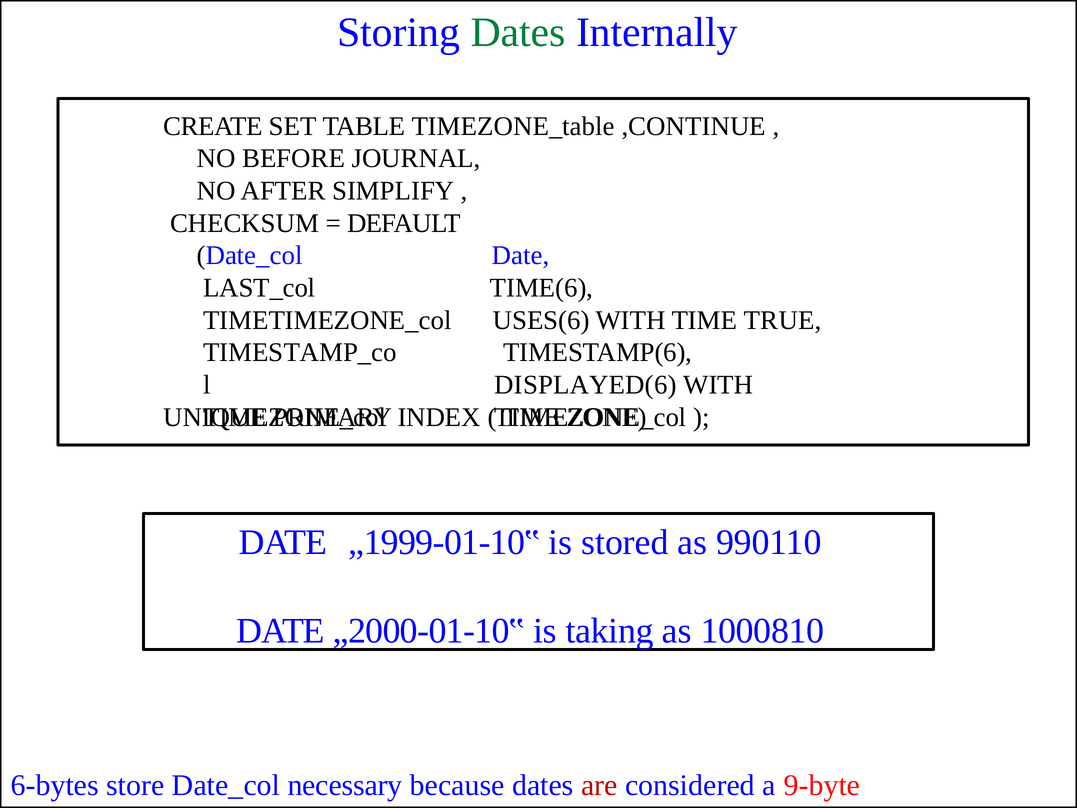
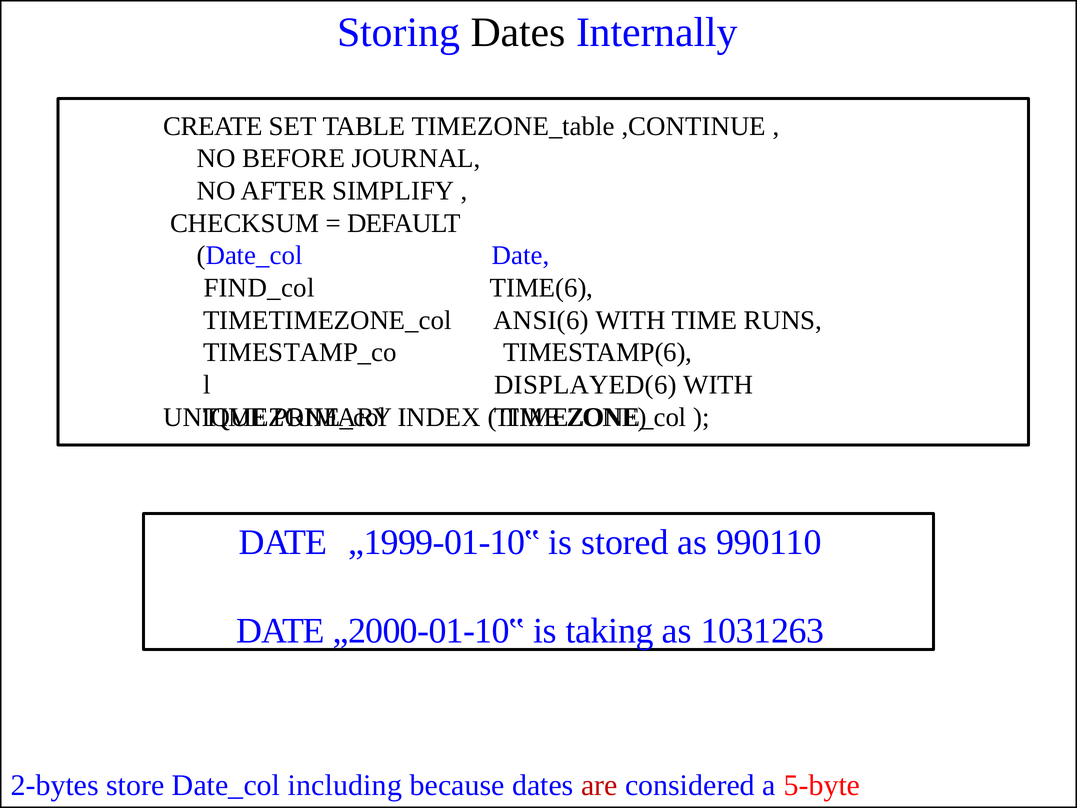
Dates at (518, 32) colour: green -> black
LAST_col: LAST_col -> FIND_col
USES(6: USES(6 -> ANSI(6
TRUE: TRUE -> RUNS
1000810: 1000810 -> 1031263
6-bytes: 6-bytes -> 2-bytes
necessary: necessary -> including
9-byte: 9-byte -> 5-byte
